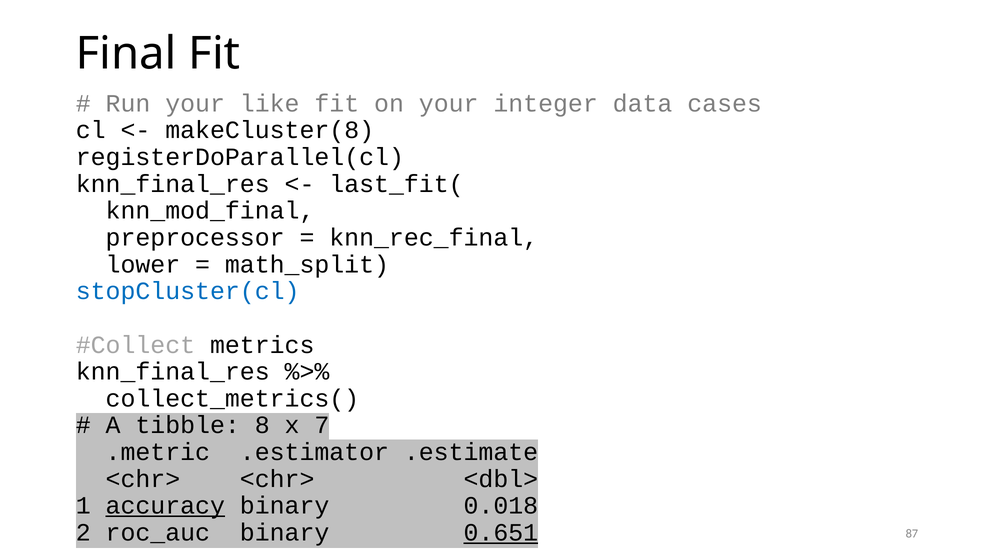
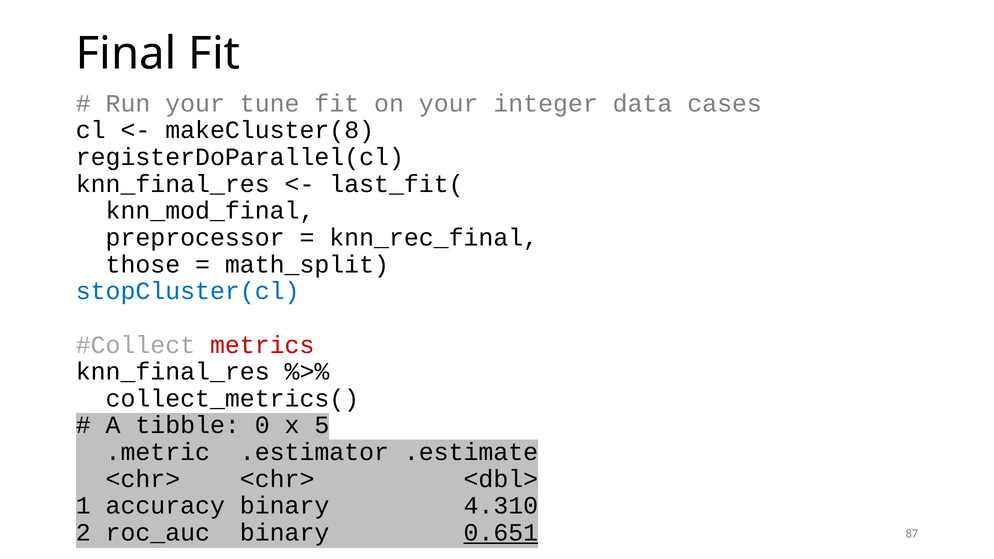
like: like -> tune
lower: lower -> those
metrics colour: black -> red
8: 8 -> 0
7: 7 -> 5
accuracy underline: present -> none
0.018: 0.018 -> 4.310
